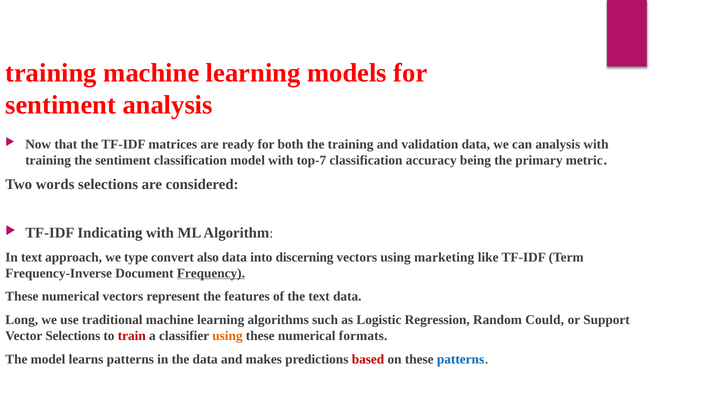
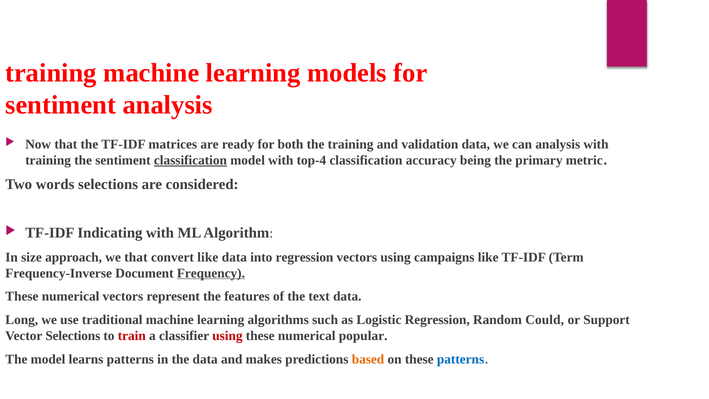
classification at (190, 160) underline: none -> present
top-7: top-7 -> top-4
In text: text -> size
we type: type -> that
convert also: also -> like
into discerning: discerning -> regression
marketing: marketing -> campaigns
using at (227, 336) colour: orange -> red
formats: formats -> popular
based colour: red -> orange
